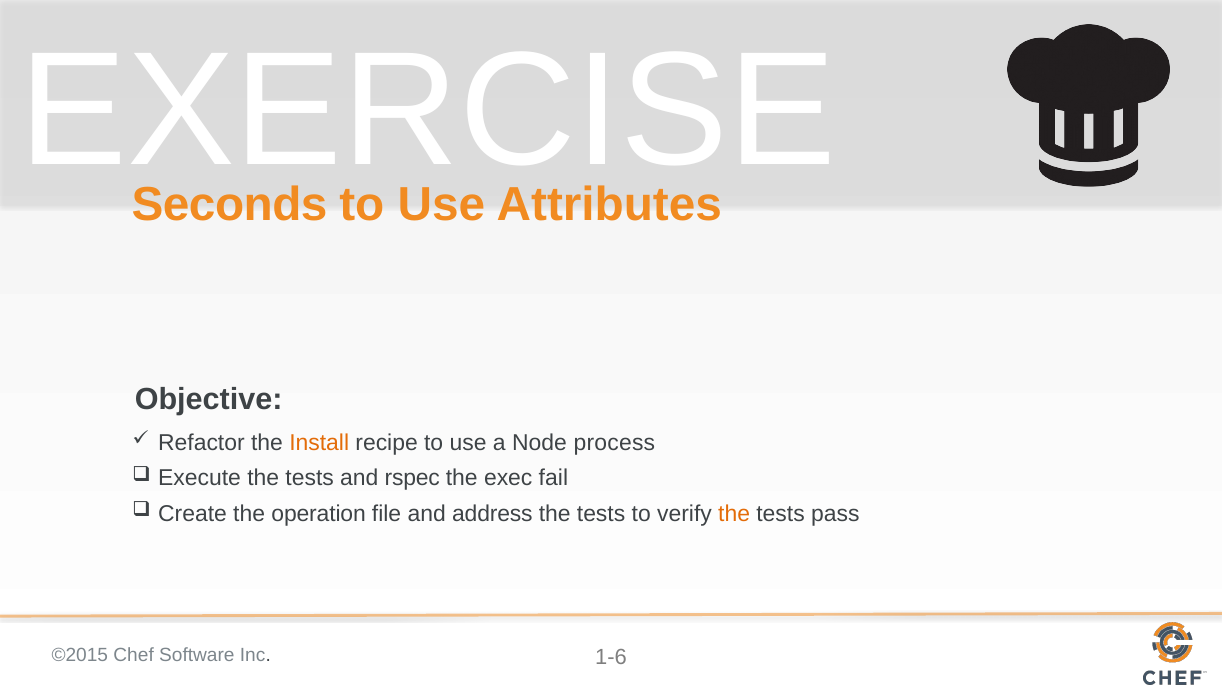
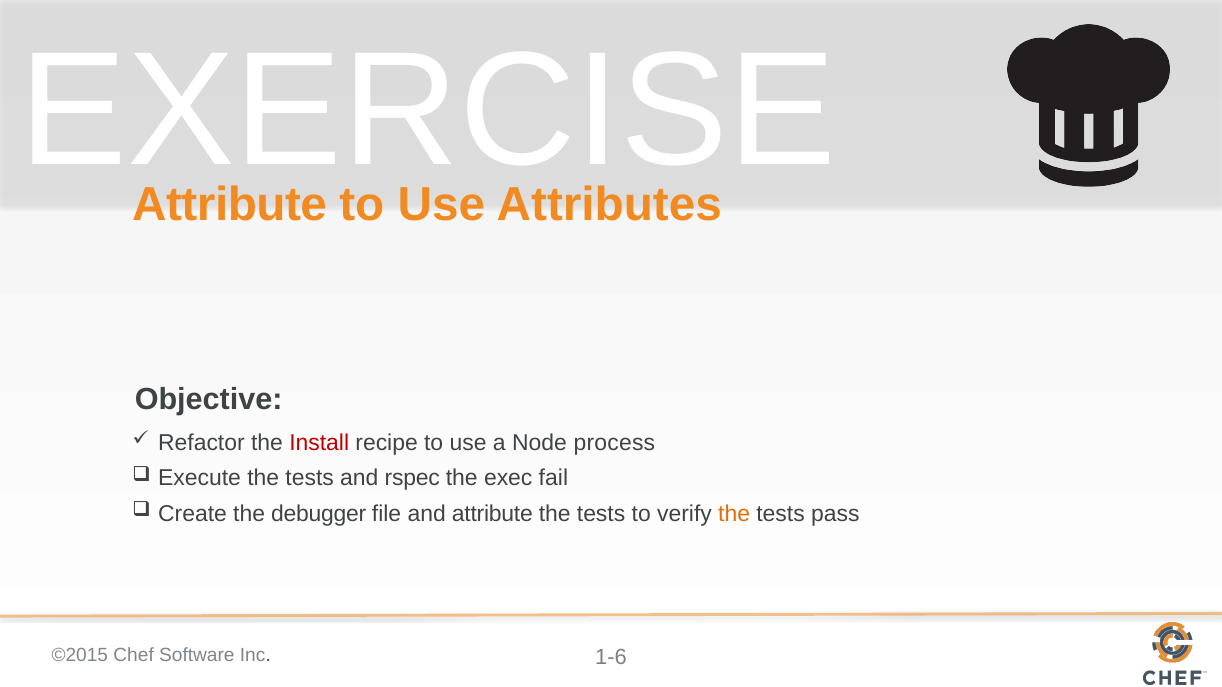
Seconds at (230, 205): Seconds -> Attribute
Install colour: orange -> red
operation: operation -> debugger
and address: address -> attribute
